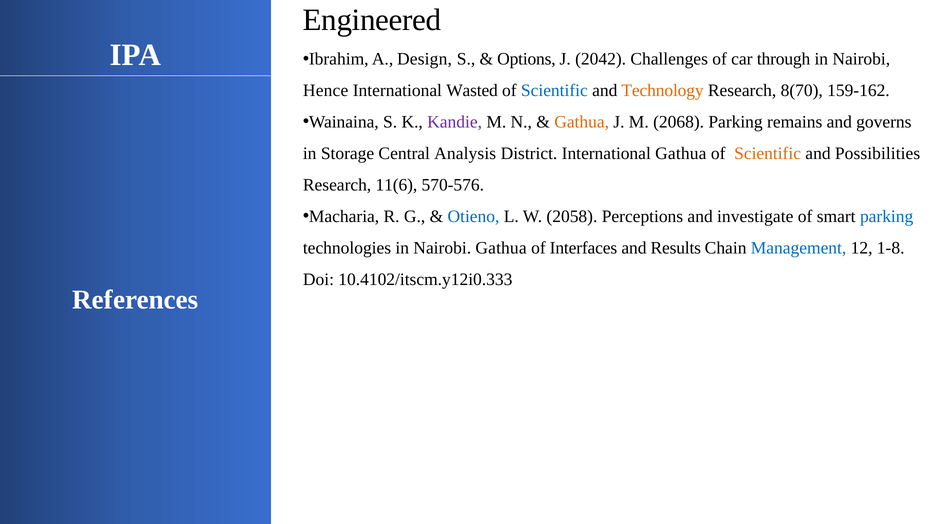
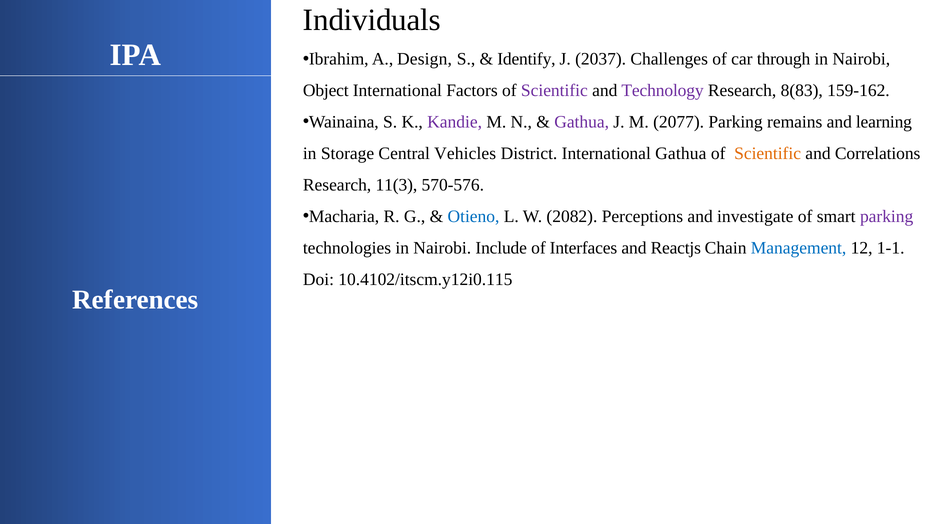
Engineered: Engineered -> Individuals
Options: Options -> Identify
2042: 2042 -> 2037
Hence: Hence -> Object
Wasted: Wasted -> Factors
Scientific at (554, 91) colour: blue -> purple
Technology colour: orange -> purple
8(70: 8(70 -> 8(83
Gathua at (582, 122) colour: orange -> purple
2068: 2068 -> 2077
governs: governs -> learning
Analysis: Analysis -> Vehicles
Possibilities: Possibilities -> Correlations
11(6: 11(6 -> 11(3
2058: 2058 -> 2082
parking at (887, 217) colour: blue -> purple
Nairobi Gathua: Gathua -> Include
Results: Results -> Reactjs
1-8: 1-8 -> 1-1
10.4102/itscm.y12i0.333: 10.4102/itscm.y12i0.333 -> 10.4102/itscm.y12i0.115
